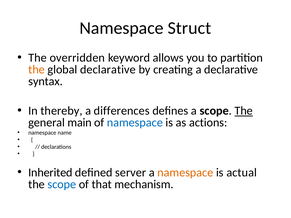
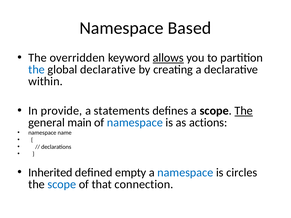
Struct: Struct -> Based
allows underline: none -> present
the at (37, 70) colour: orange -> blue
syntax: syntax -> within
thereby: thereby -> provide
differences: differences -> statements
server: server -> empty
namespace at (185, 173) colour: orange -> blue
actual: actual -> circles
mechanism: mechanism -> connection
